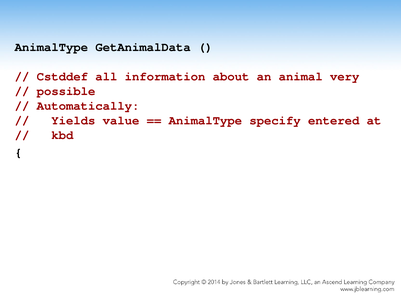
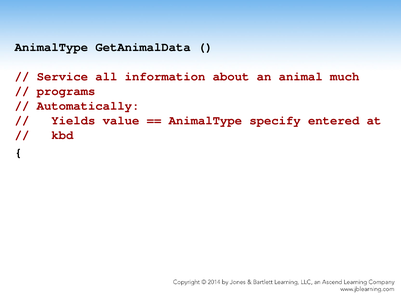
Cstddef: Cstddef -> Service
very: very -> much
possible: possible -> programs
